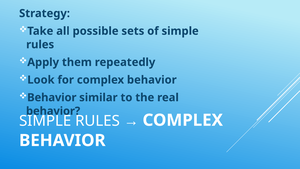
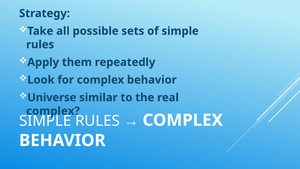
Behavior at (52, 97): Behavior -> Universe
behavior at (53, 111): behavior -> complex
